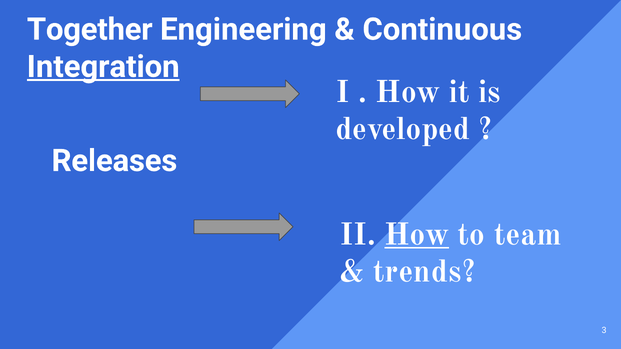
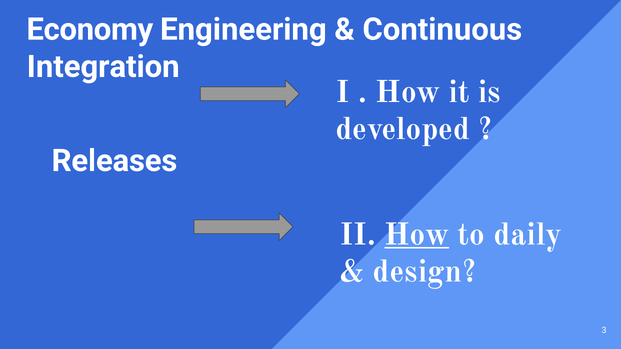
Together: Together -> Economy
Integration underline: present -> none
team: team -> daily
trends: trends -> design
